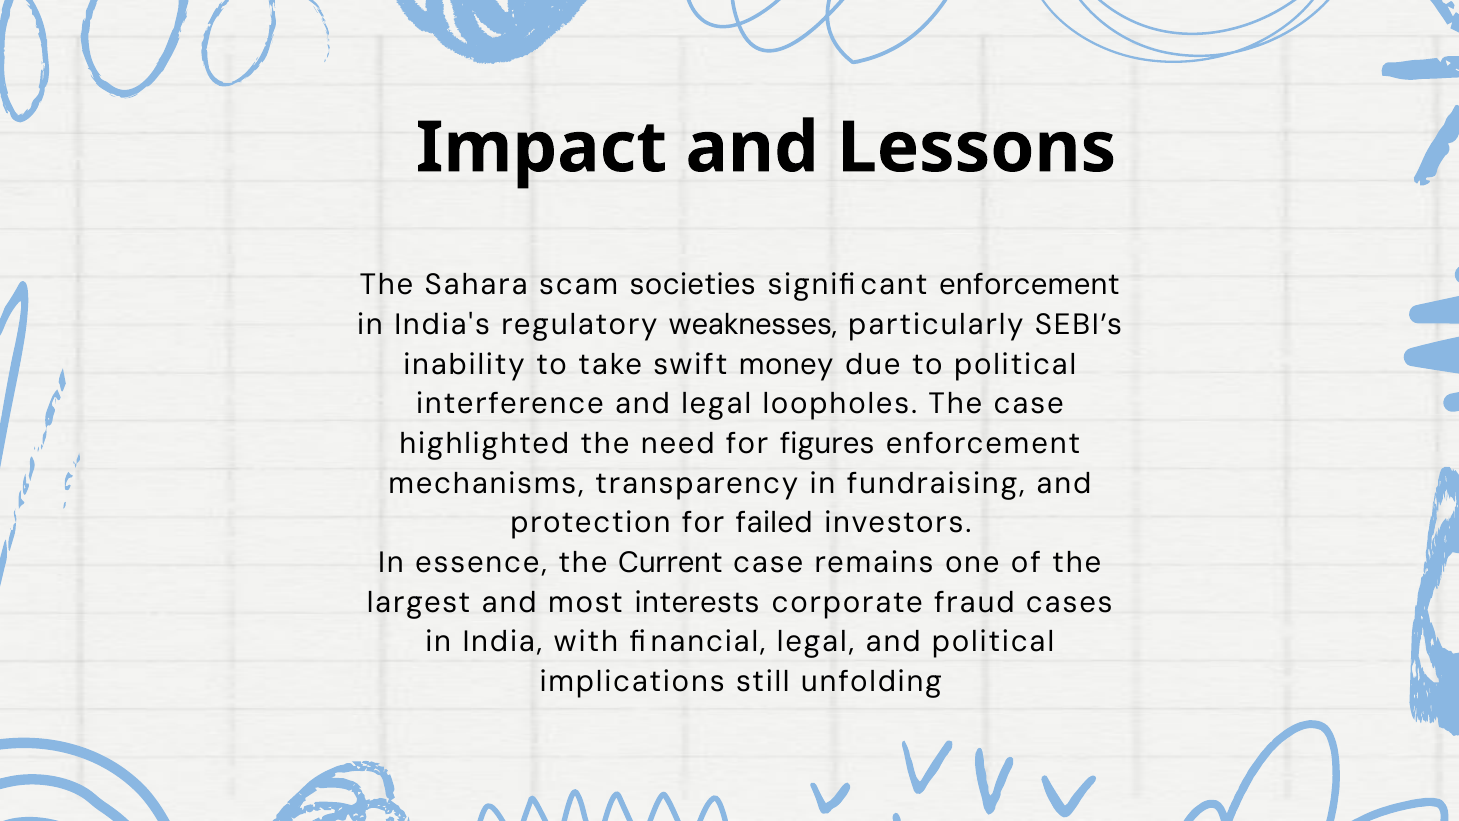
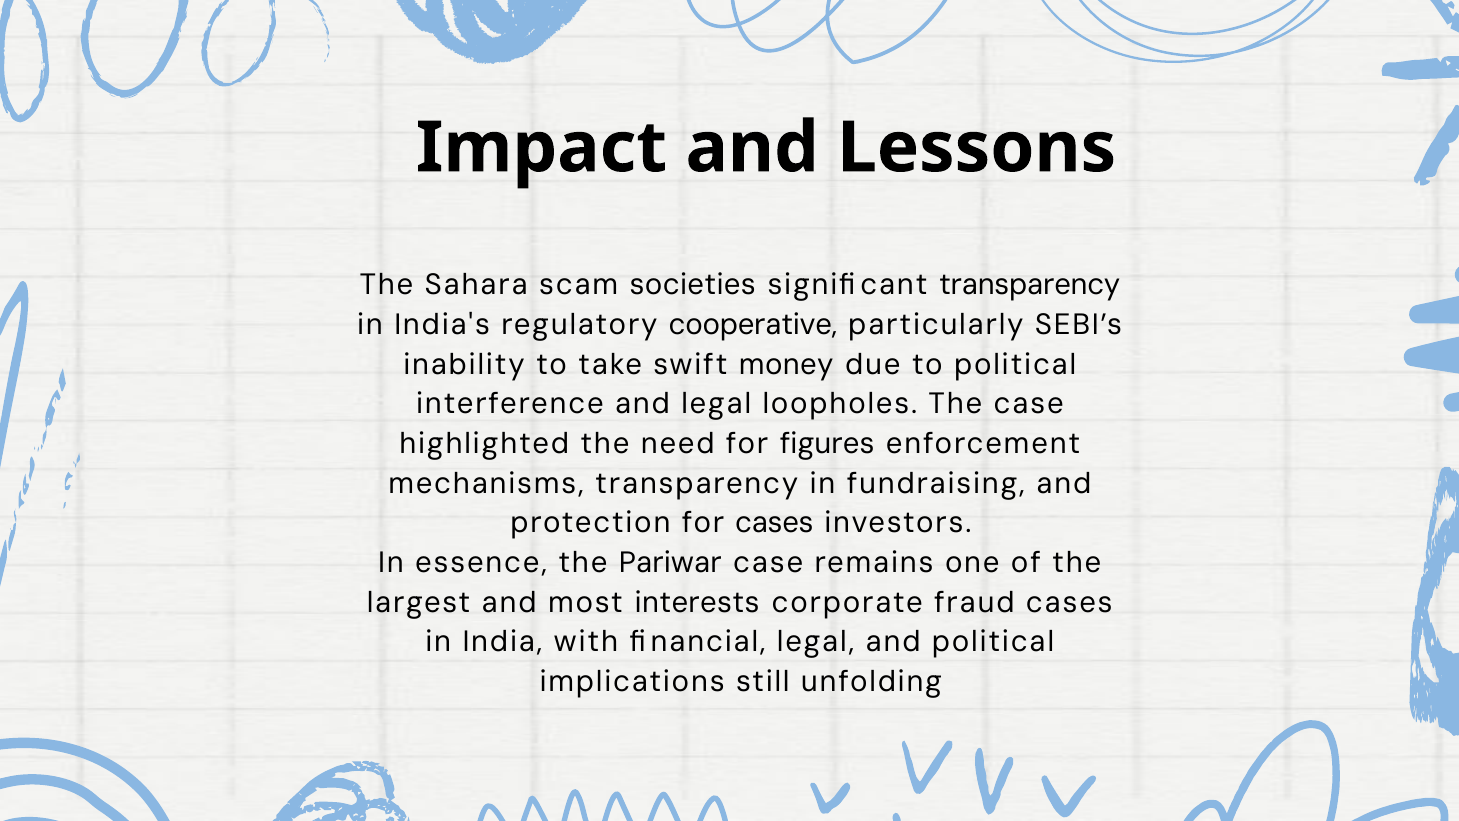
significant enforcement: enforcement -> transparency
weaknesses: weaknesses -> cooperative
for failed: failed -> cases
Current: Current -> Pariwar
